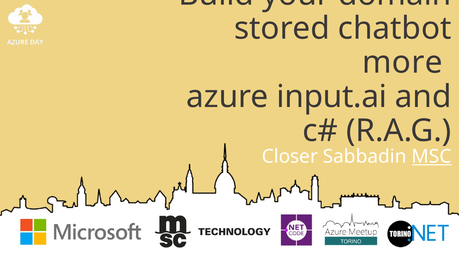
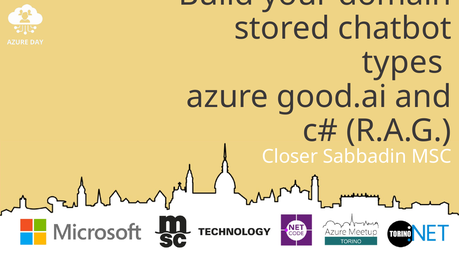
more: more -> types
input.ai: input.ai -> good.ai
MSC underline: present -> none
